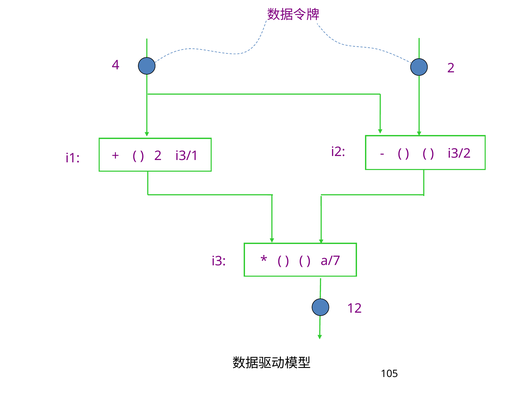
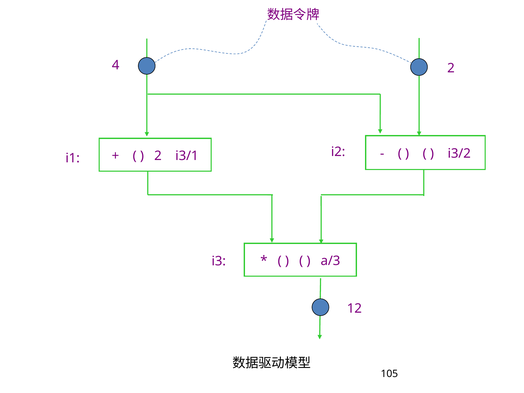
a/7: a/7 -> a/3
